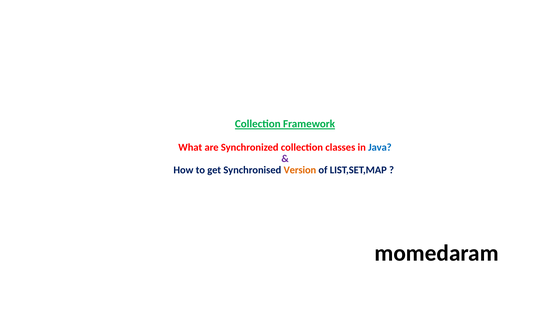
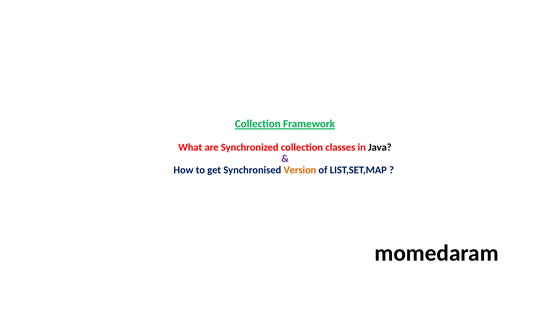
Java colour: blue -> black
